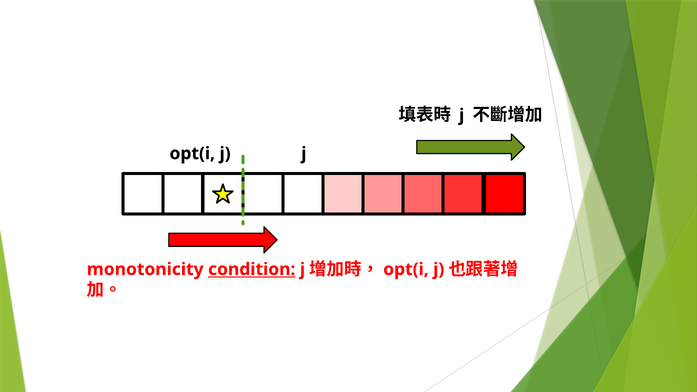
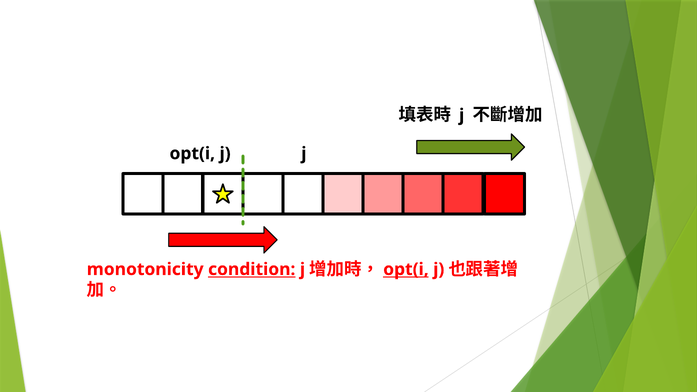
opt(i at (406, 269) underline: none -> present
